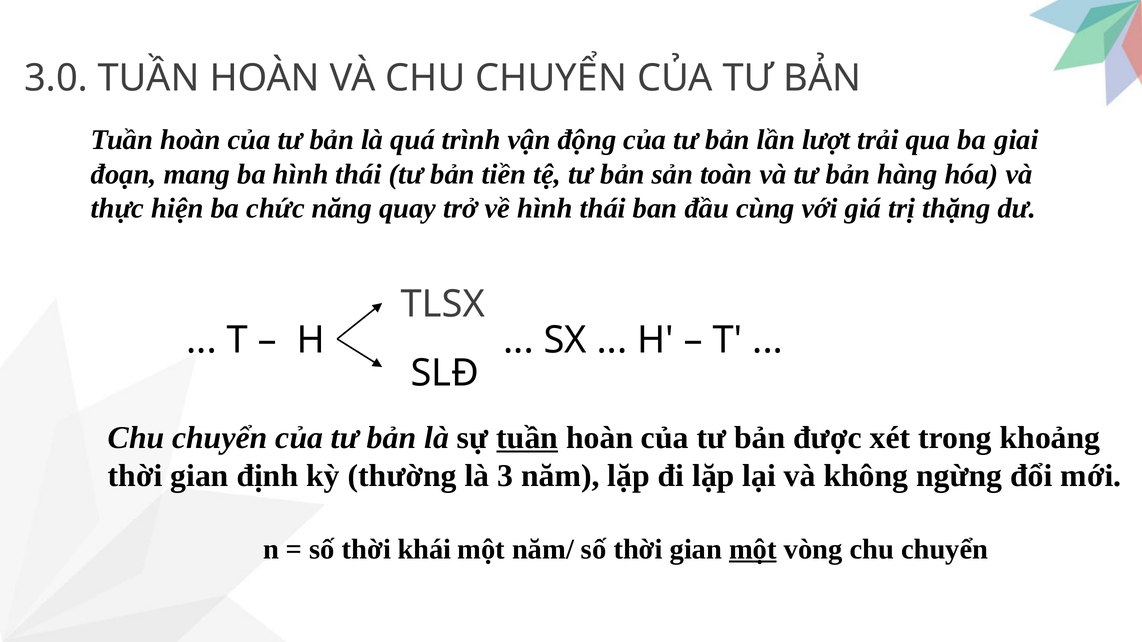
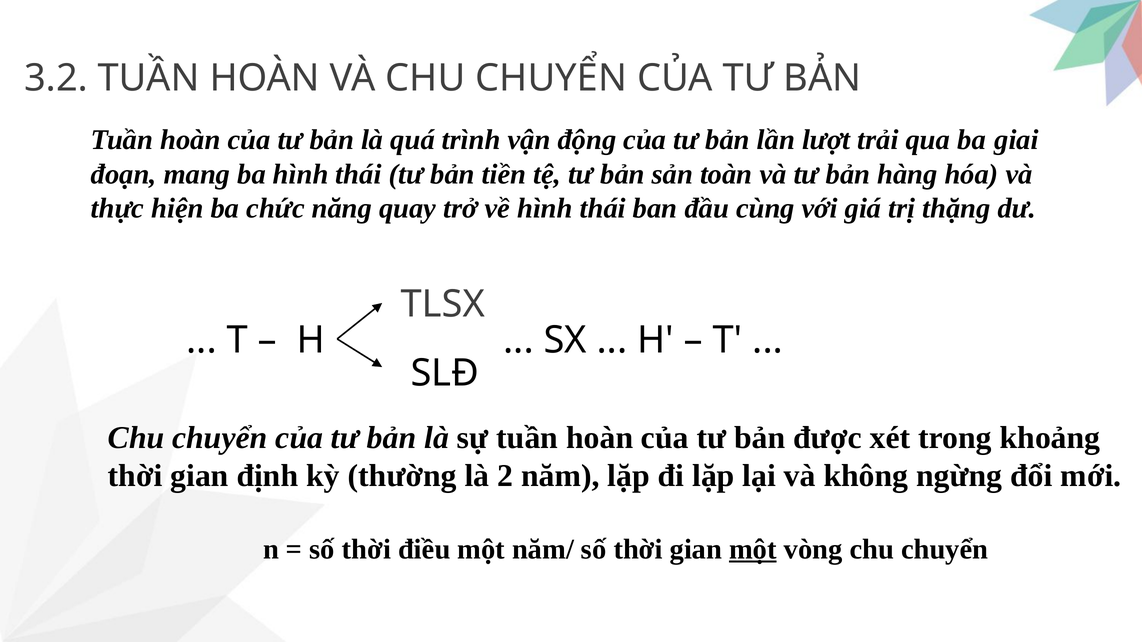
3.0: 3.0 -> 3.2
tuần at (527, 438) underline: present -> none
3: 3 -> 2
khái: khái -> điều
